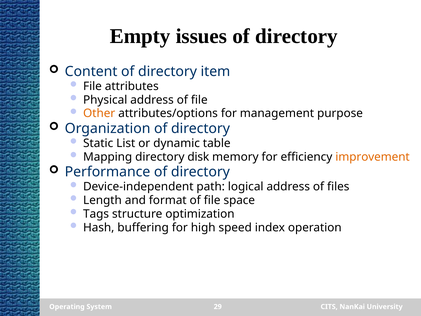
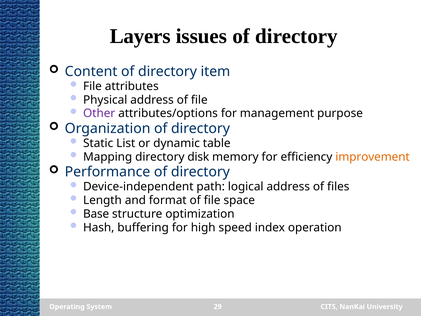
Empty: Empty -> Layers
Other colour: orange -> purple
Tags: Tags -> Base
